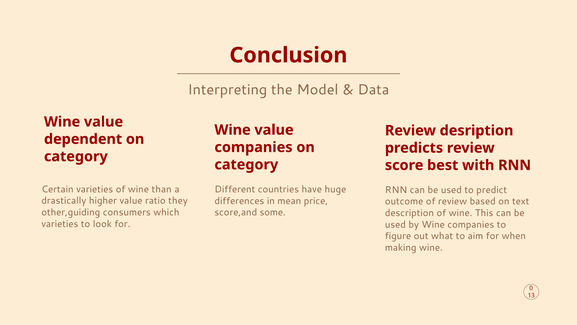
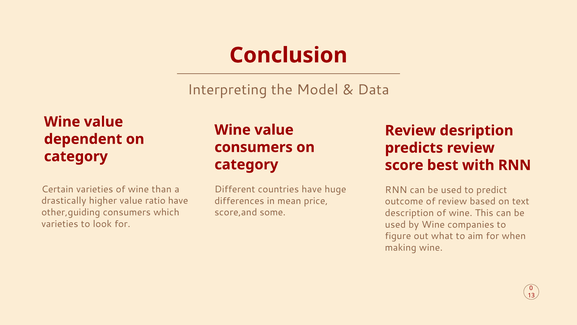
companies at (254, 147): companies -> consumers
ratio they: they -> have
